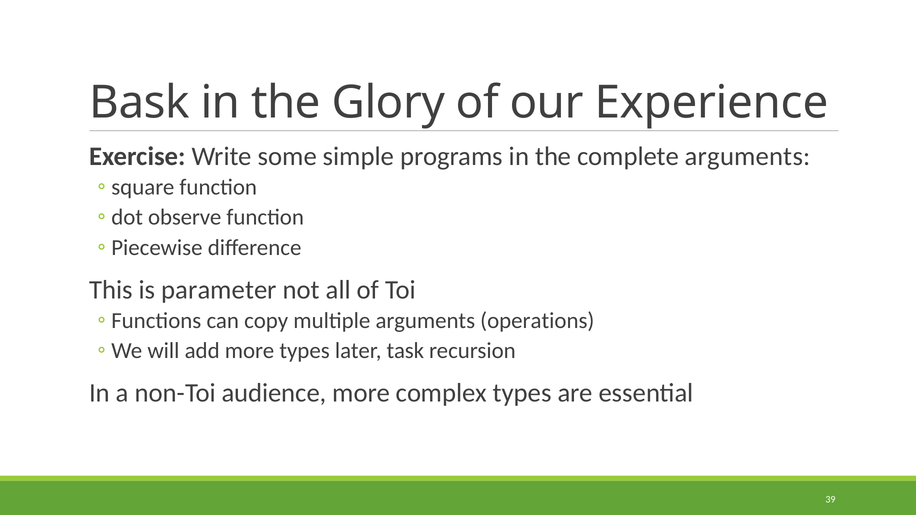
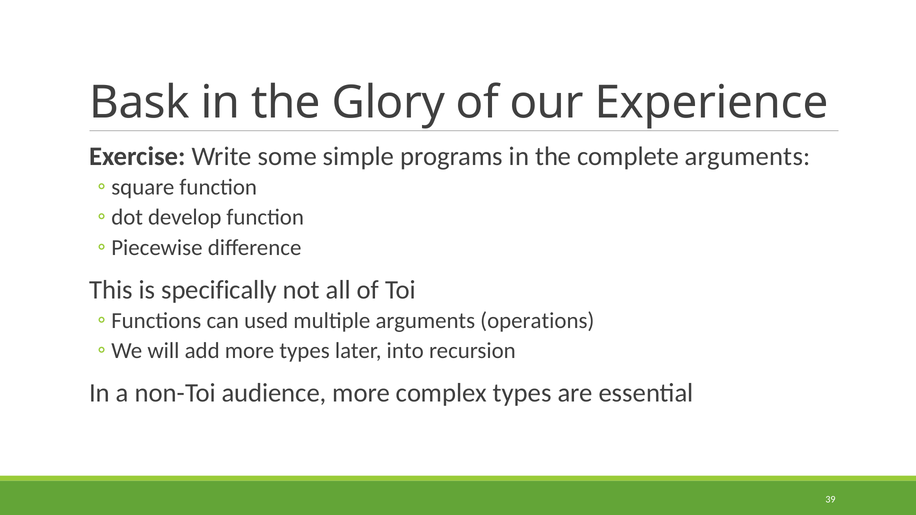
observe: observe -> develop
parameter: parameter -> specifically
copy: copy -> used
task: task -> into
